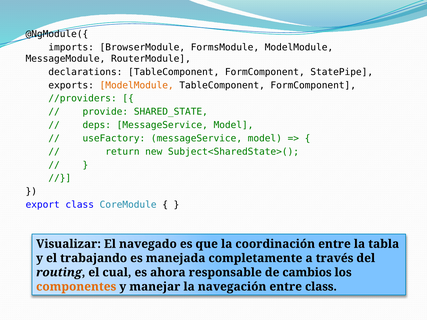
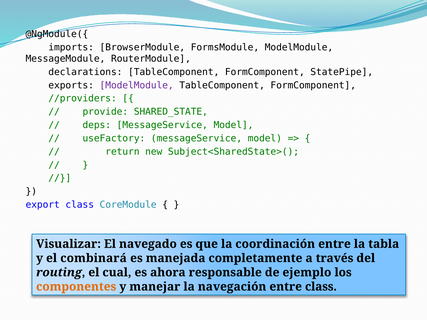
ModelModule at (137, 85) colour: orange -> purple
trabajando: trabajando -> combinará
cambios: cambios -> ejemplo
